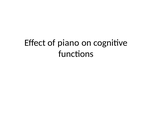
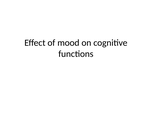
piano: piano -> mood
